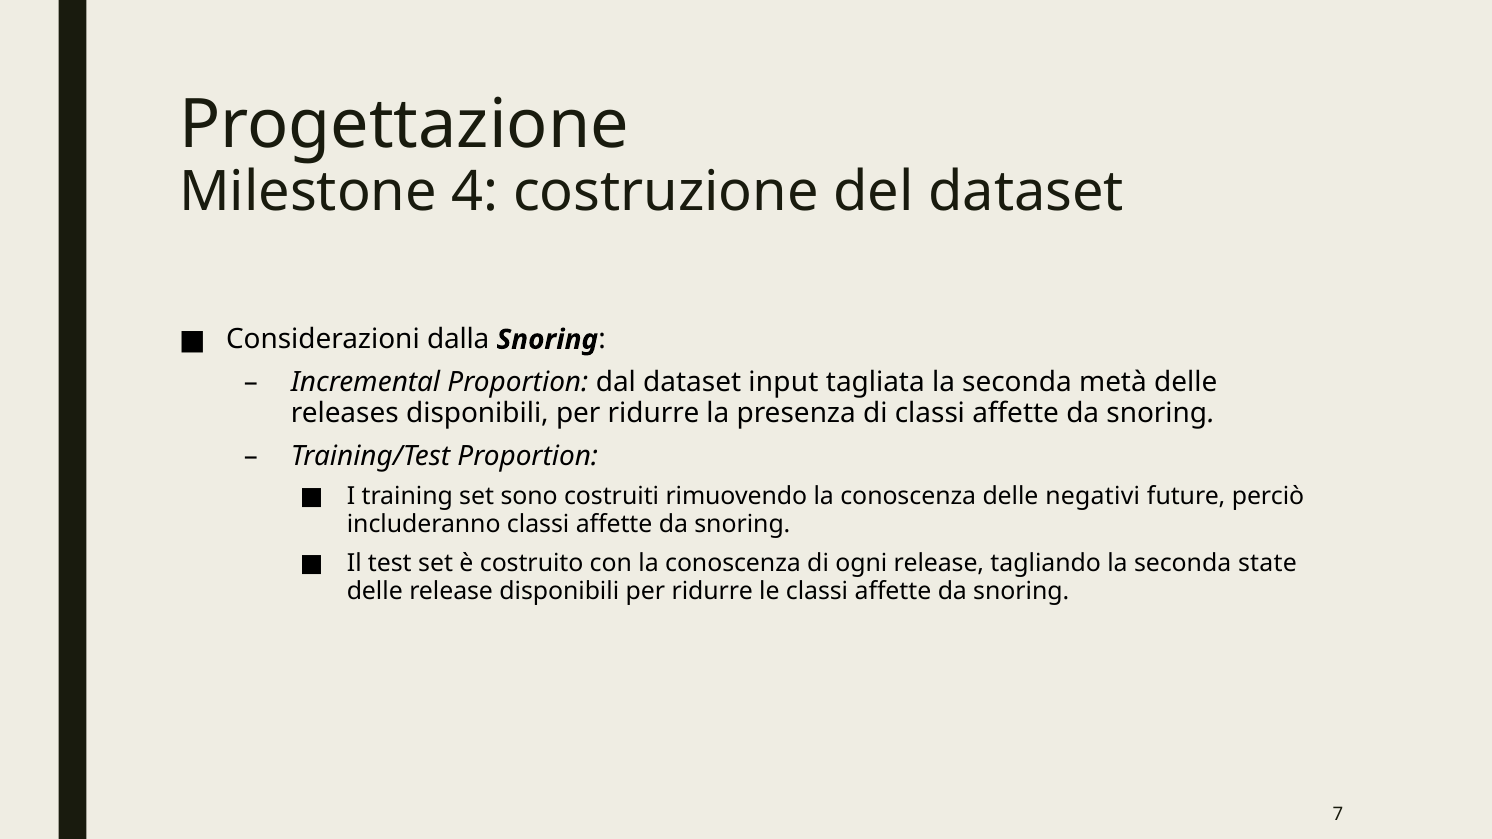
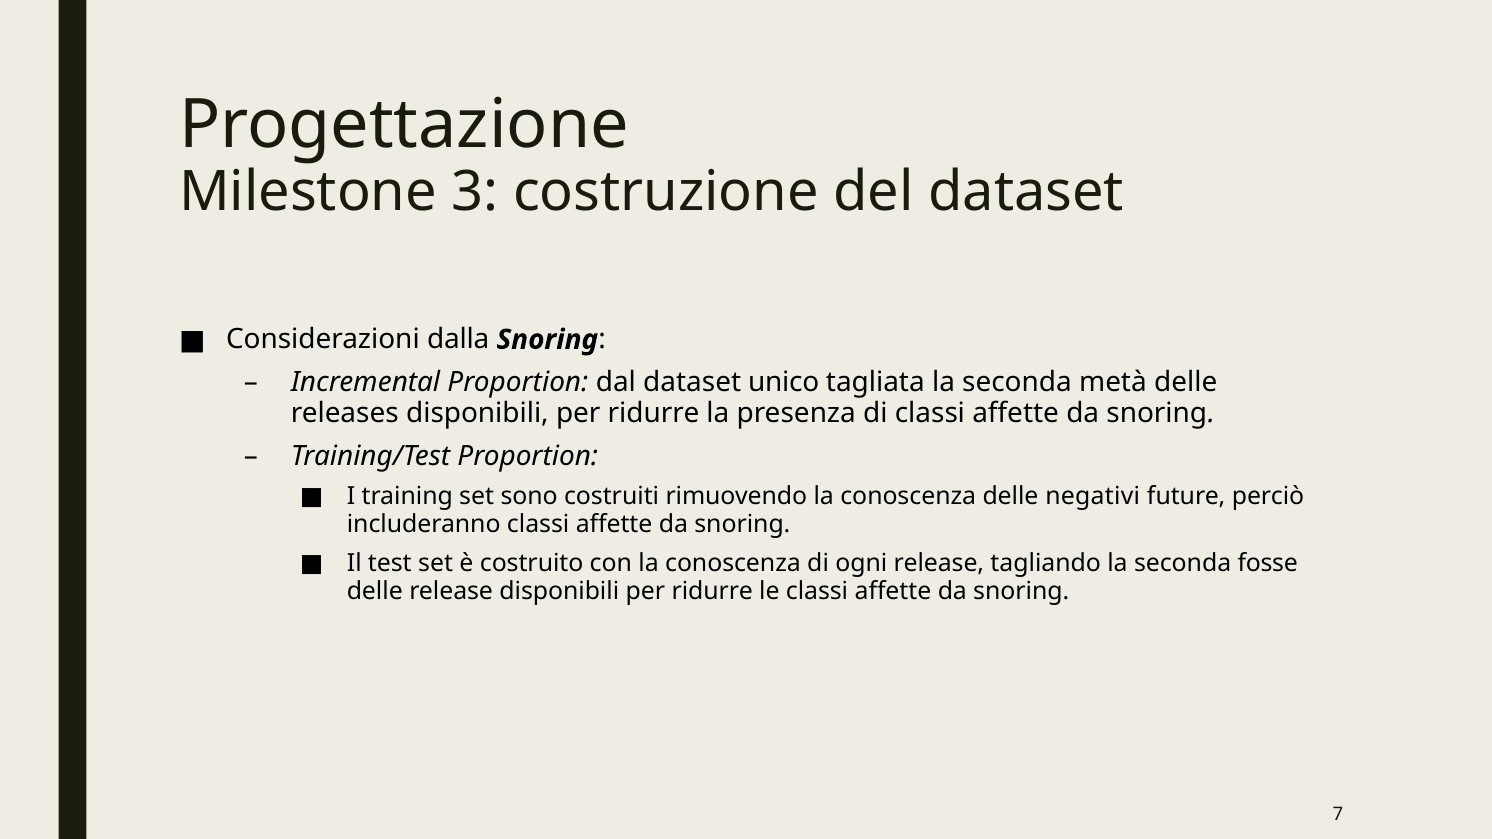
4: 4 -> 3
input: input -> unico
state: state -> fosse
